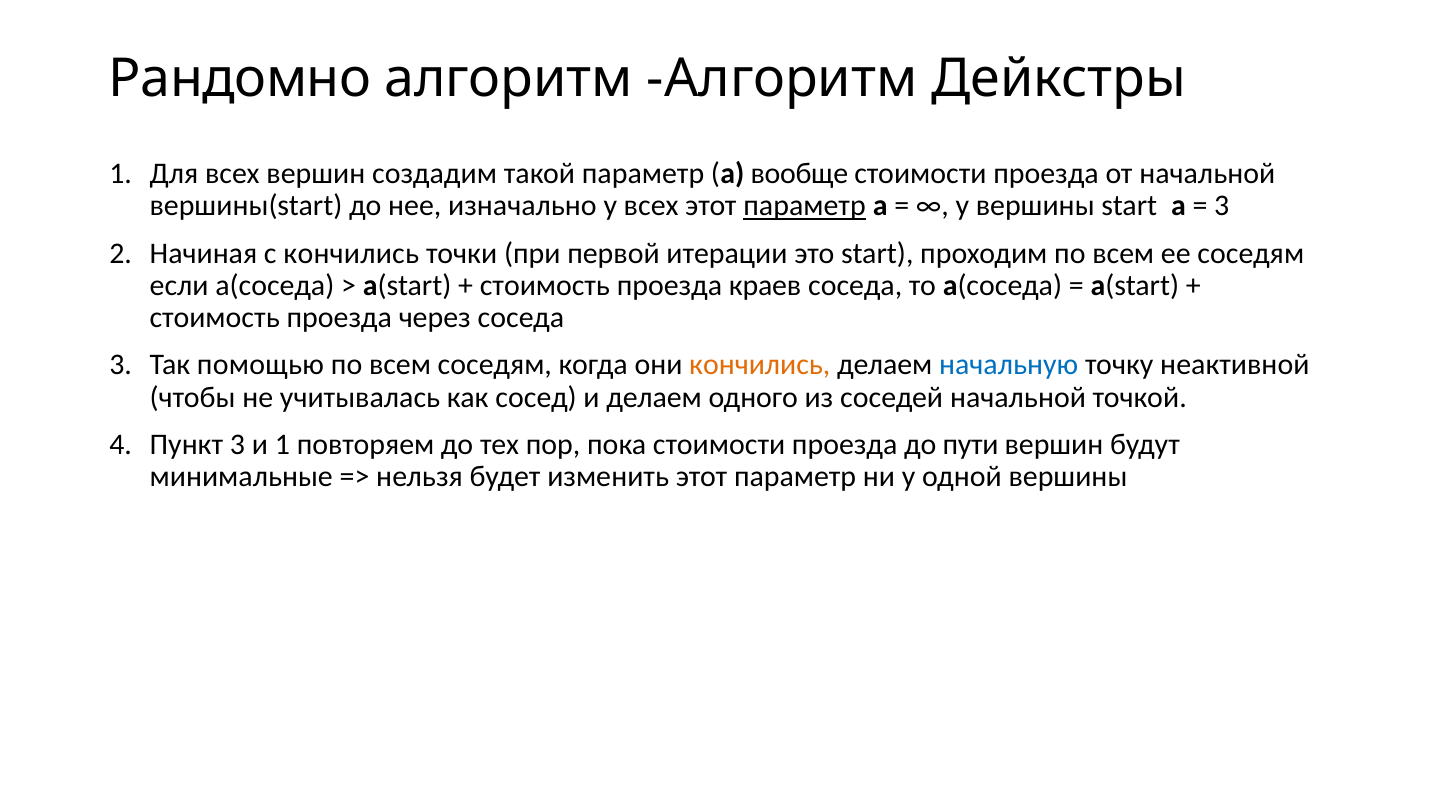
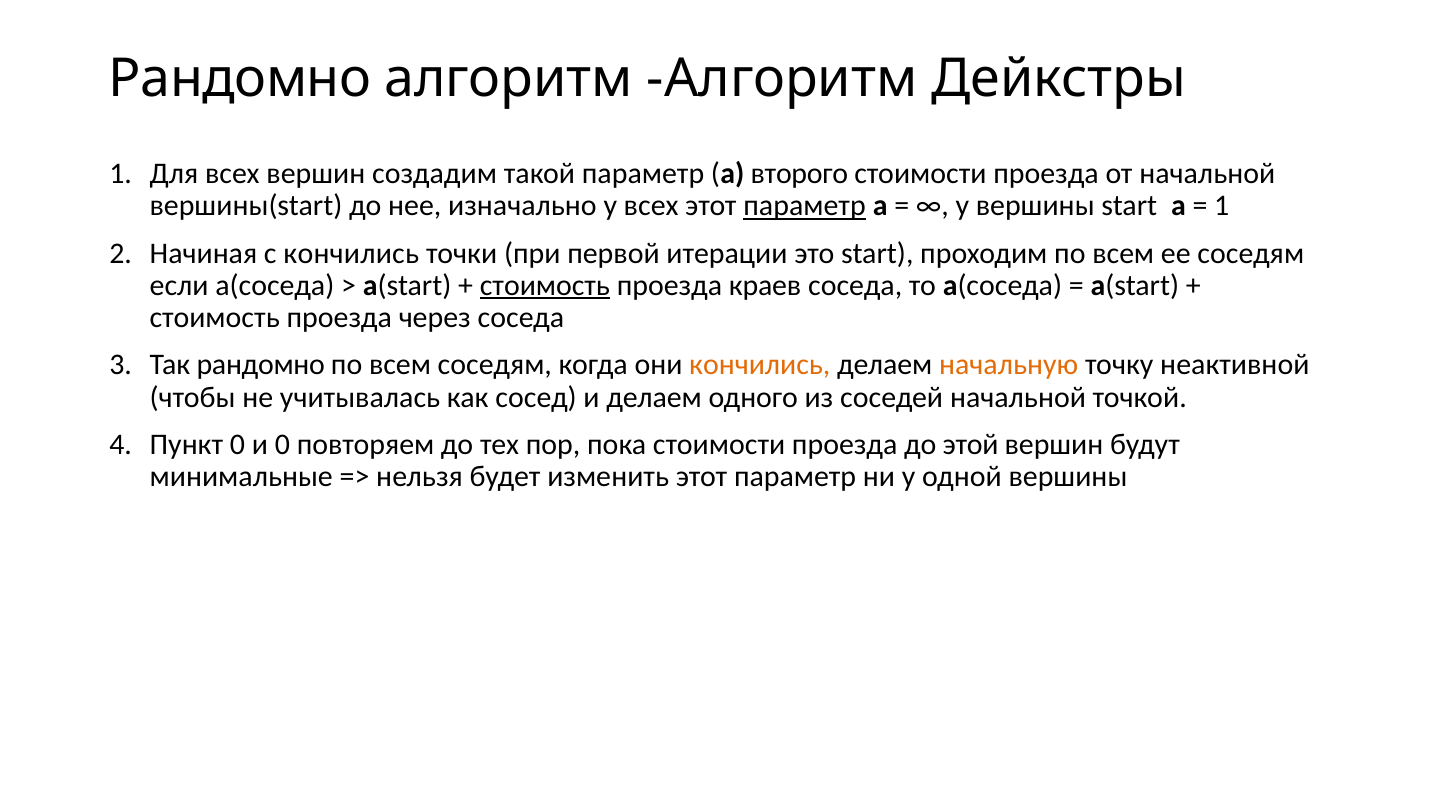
вообще: вообще -> второго
3 at (1222, 206): 3 -> 1
стоимость at (545, 286) underline: none -> present
Так помощью: помощью -> рандомно
начальную colour: blue -> orange
Пункт 3: 3 -> 0
и 1: 1 -> 0
пути: пути -> этой
